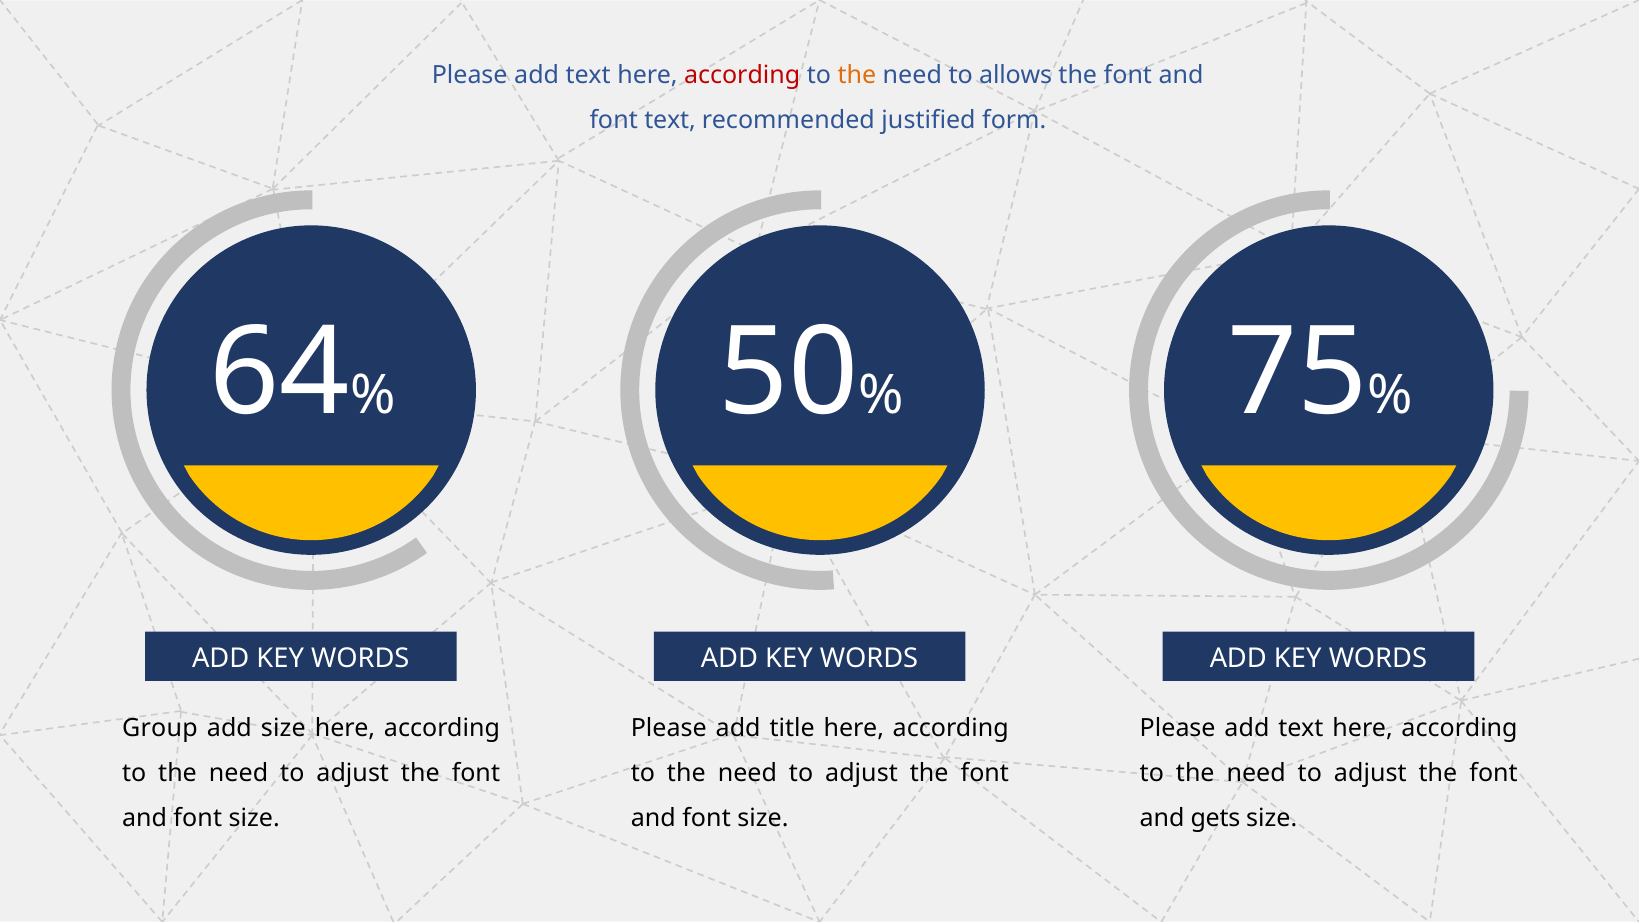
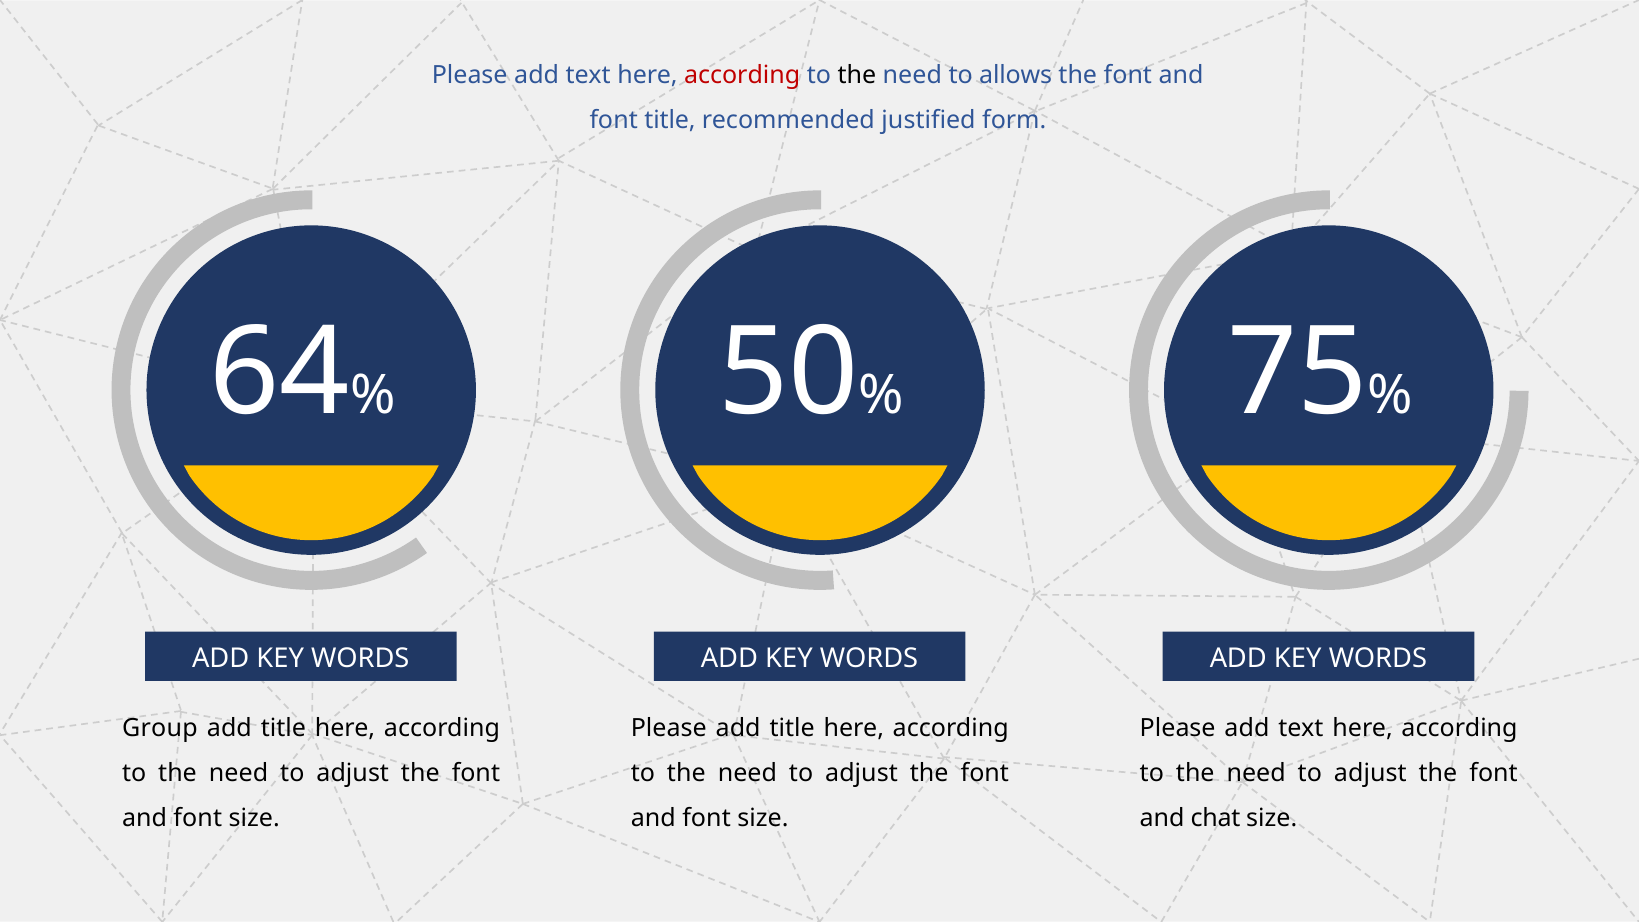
the at (857, 75) colour: orange -> black
font text: text -> title
size at (283, 728): size -> title
gets: gets -> chat
